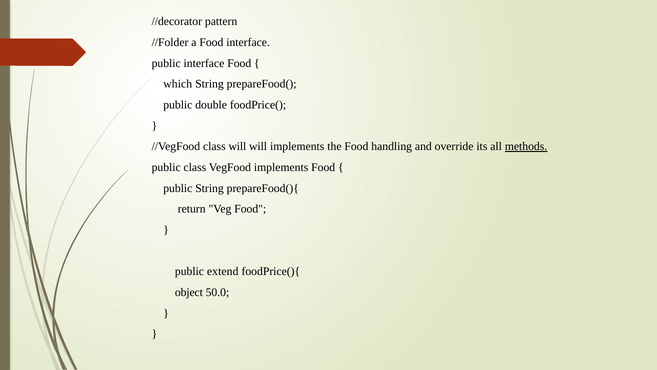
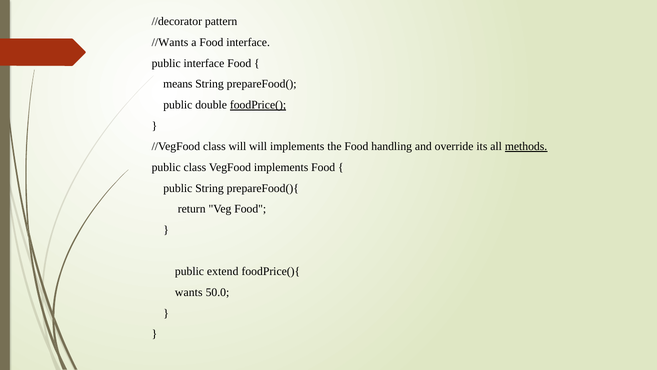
//Folder: //Folder -> //Wants
which: which -> means
foodPrice( underline: none -> present
object: object -> wants
